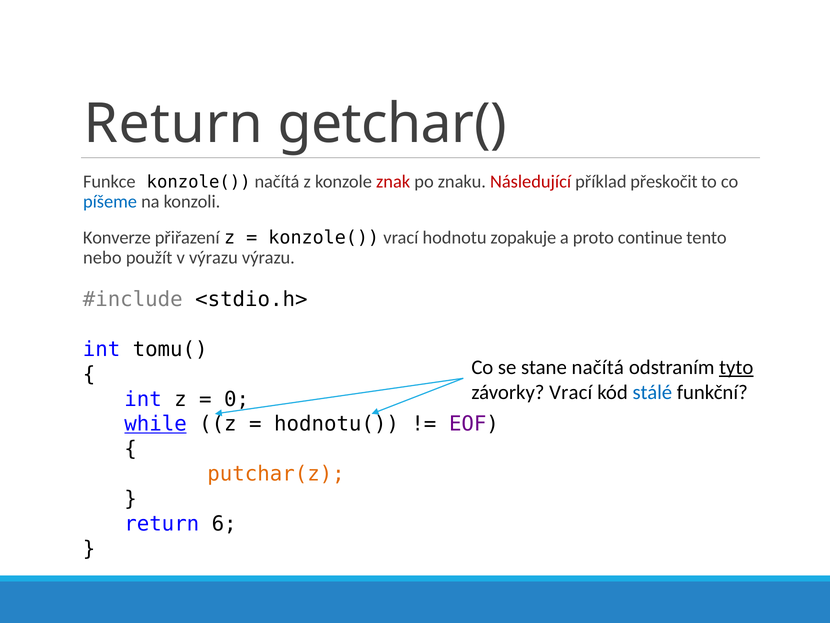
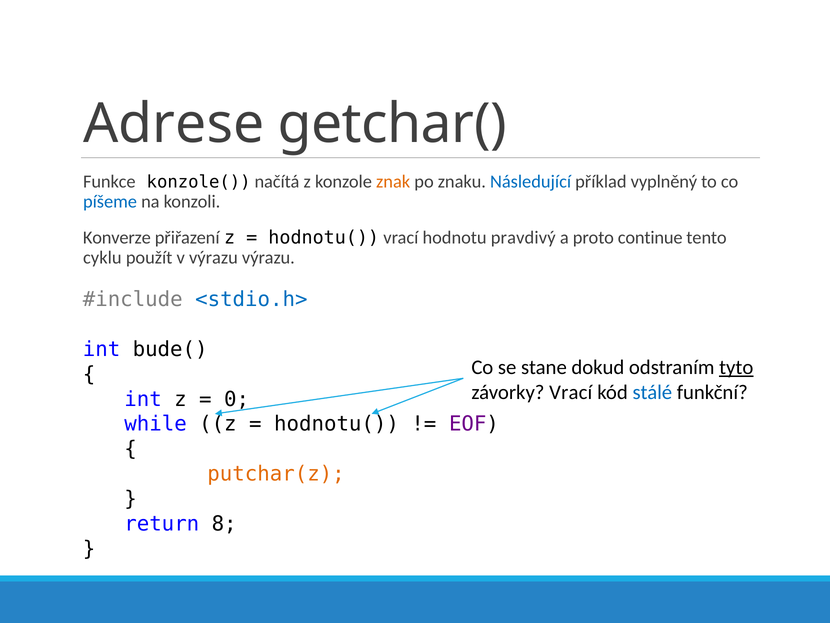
Return at (173, 124): Return -> Adrese
znak colour: red -> orange
Následující colour: red -> blue
přeskočit: přeskočit -> vyplněný
konzole( at (324, 237): konzole( -> hodnotu(
zopakuje: zopakuje -> pravdivý
nebo: nebo -> cyklu
<stdio.h> colour: black -> blue
tomu(: tomu( -> bude(
stane načítá: načítá -> dokud
while underline: present -> none
6: 6 -> 8
